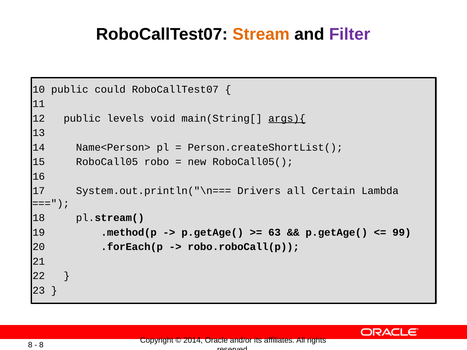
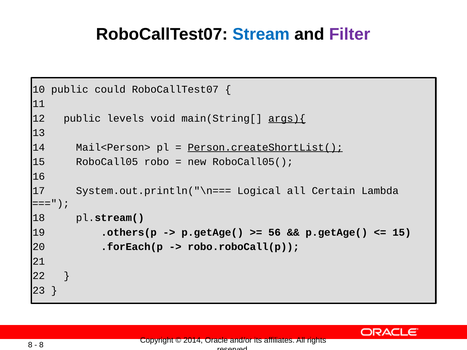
Stream colour: orange -> blue
Name<Person>: Name<Person> -> Mail<Person>
Person.createShortList( underline: none -> present
Drivers: Drivers -> Logical
.method(p: .method(p -> .others(p
63: 63 -> 56
99 at (402, 232): 99 -> 15
